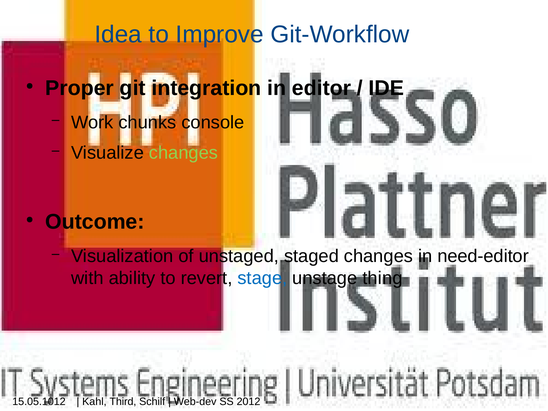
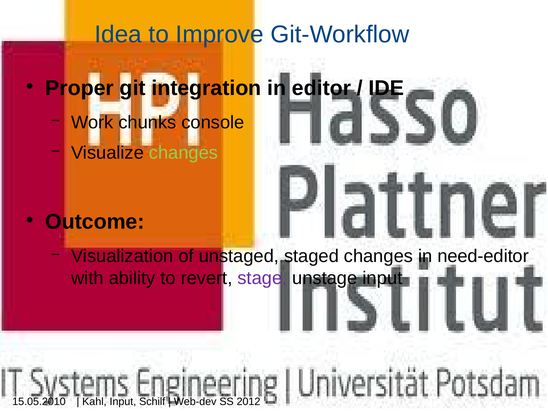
stage colour: blue -> purple
unstage thing: thing -> input
15.05.1012: 15.05.1012 -> 15.05.2010
Kahl Third: Third -> Input
